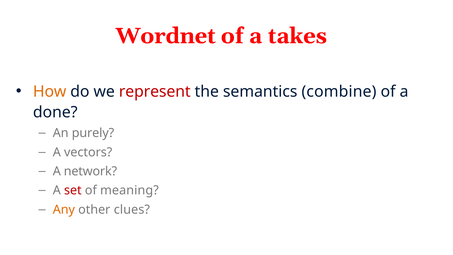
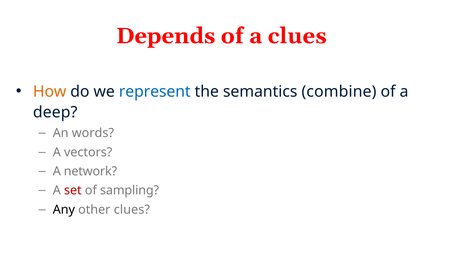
Wordnet: Wordnet -> Depends
a takes: takes -> clues
represent colour: red -> blue
done: done -> deep
purely: purely -> words
meaning: meaning -> sampling
Any colour: orange -> black
